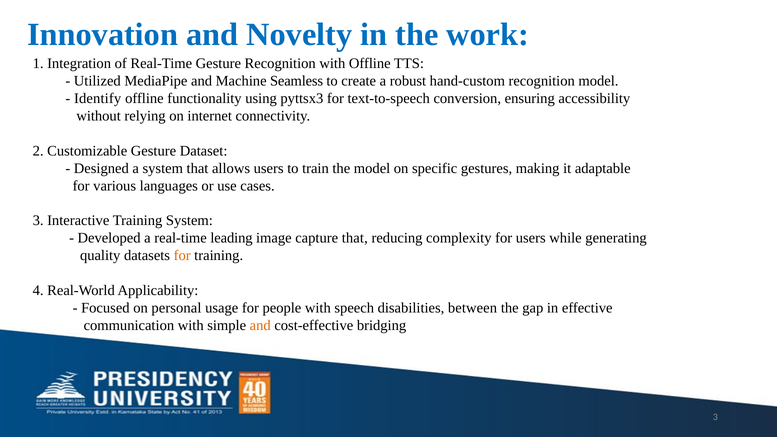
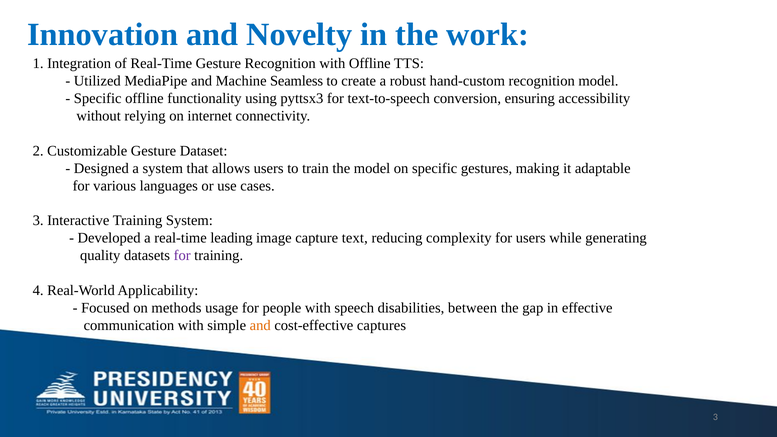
Identify at (98, 98): Identify -> Specific
capture that: that -> text
for at (182, 256) colour: orange -> purple
personal: personal -> methods
bridging: bridging -> captures
